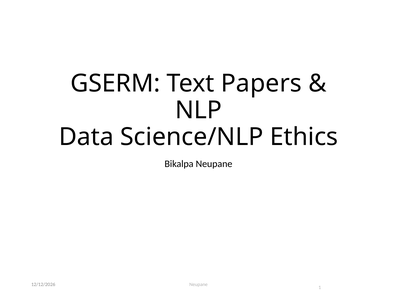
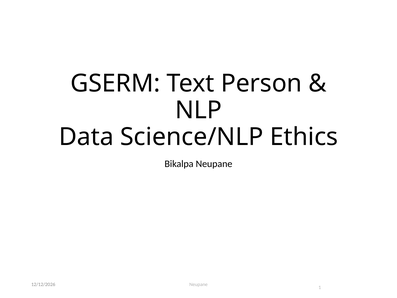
Papers: Papers -> Person
